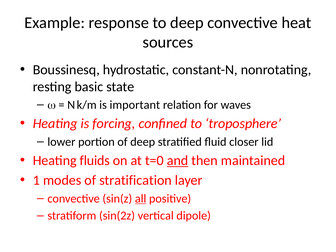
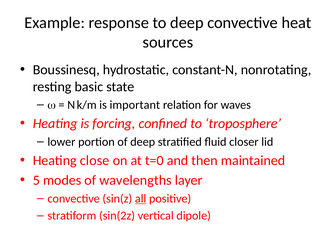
fluids: fluids -> close
and underline: present -> none
1: 1 -> 5
stratification: stratification -> wavelengths
